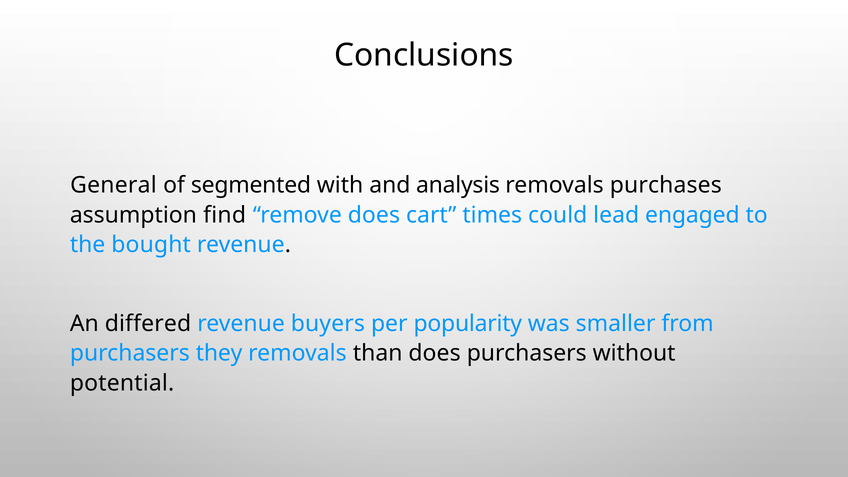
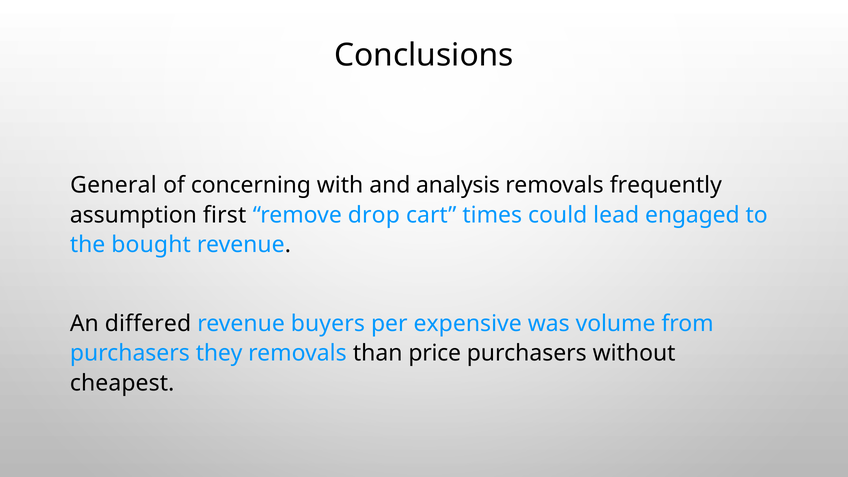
segmented: segmented -> concerning
purchases: purchases -> frequently
find: find -> first
remove does: does -> drop
popularity: popularity -> expensive
smaller: smaller -> volume
than does: does -> price
potential: potential -> cheapest
